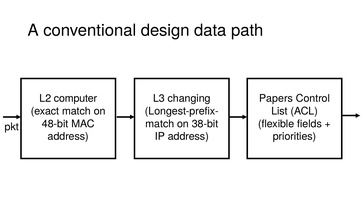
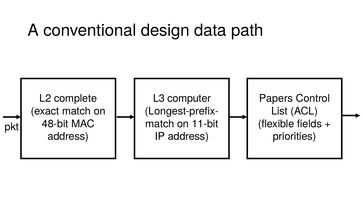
computer: computer -> complete
changing: changing -> computer
38-bit: 38-bit -> 11-bit
